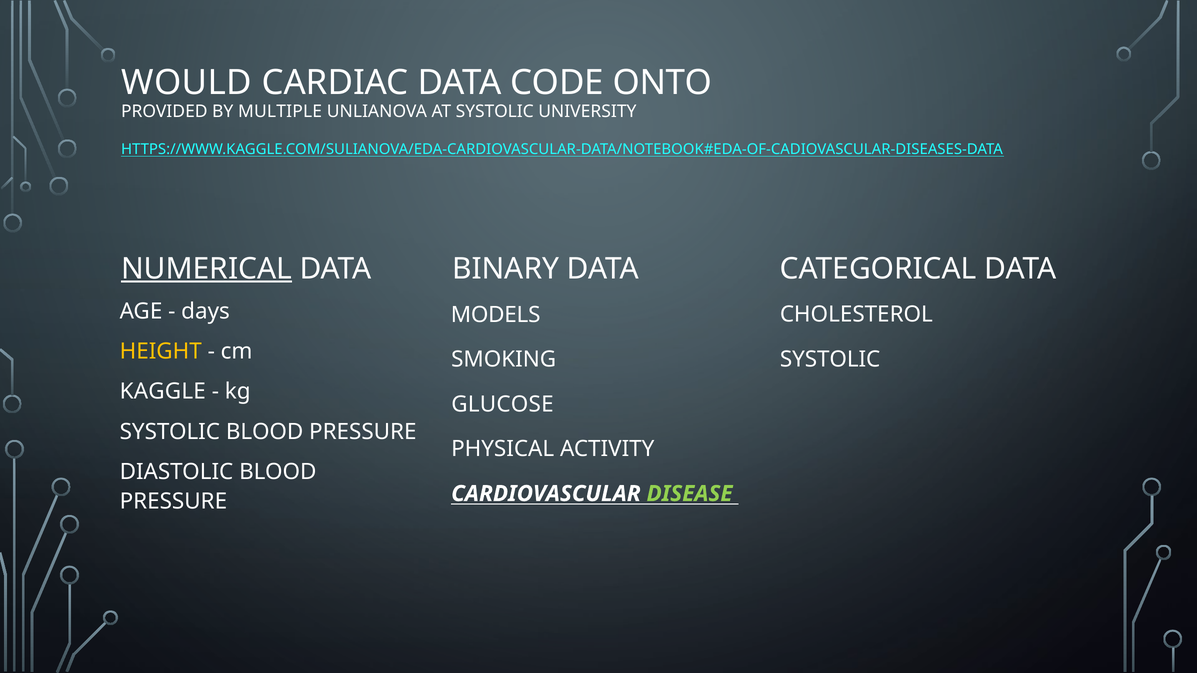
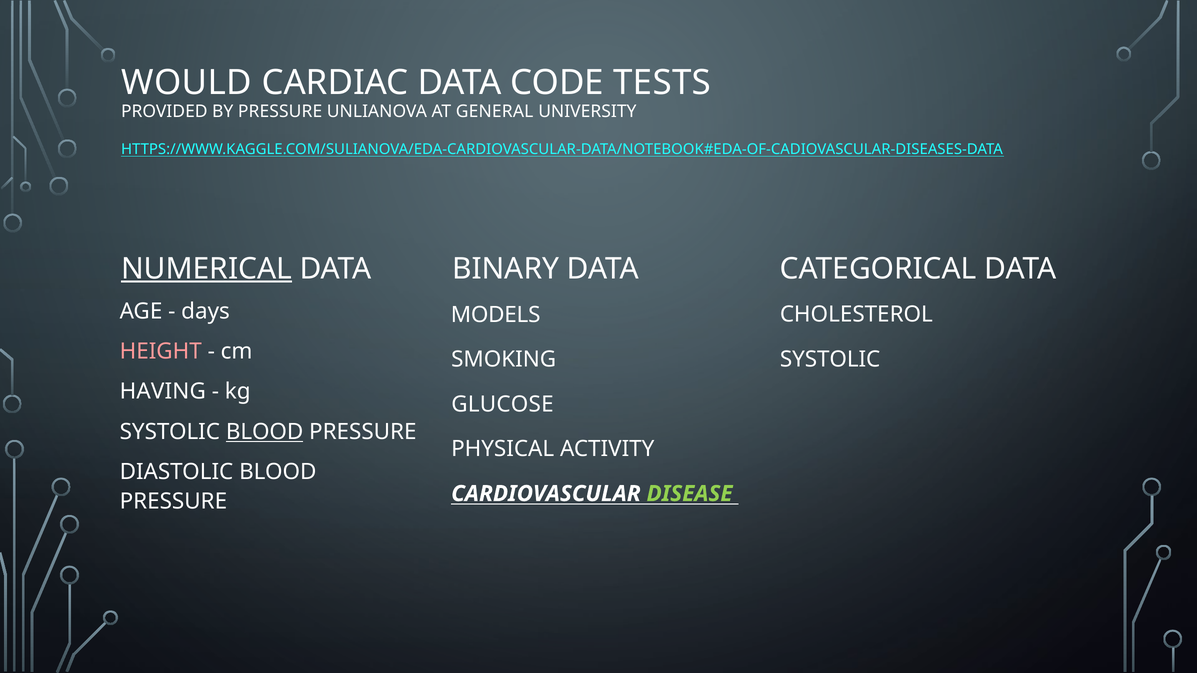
ONTO: ONTO -> TESTS
BY MULTIPLE: MULTIPLE -> PRESSURE
AT SYSTOLIC: SYSTOLIC -> GENERAL
HEIGHT colour: yellow -> pink
KAGGLE: KAGGLE -> HAVING
BLOOD at (265, 432) underline: none -> present
